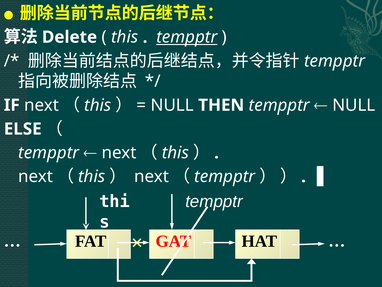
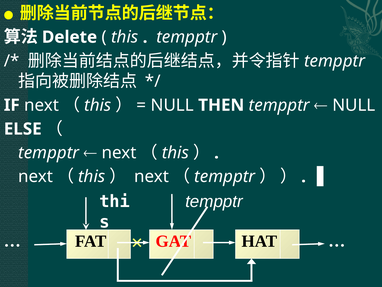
tempptr at (187, 37) underline: present -> none
